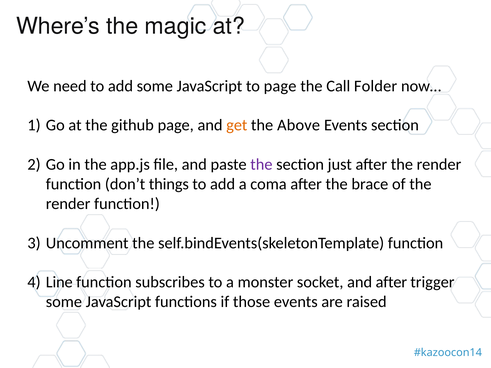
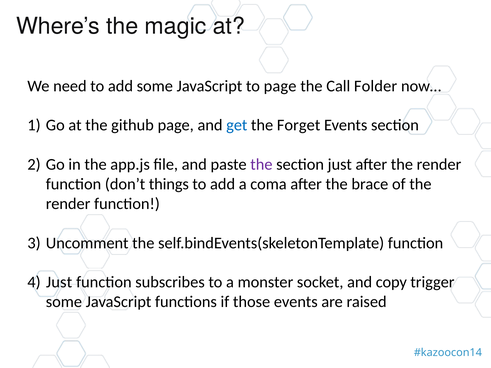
get colour: orange -> blue
Above: Above -> Forget
Line at (59, 282): Line -> Just
and after: after -> copy
